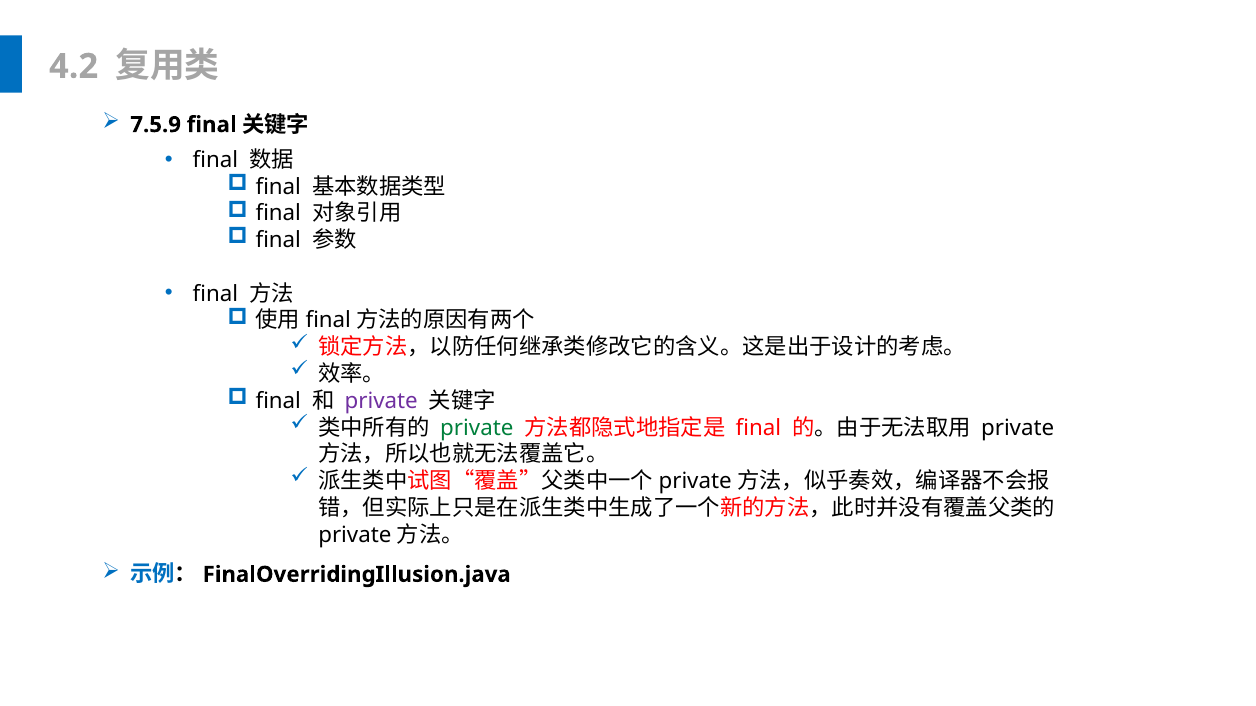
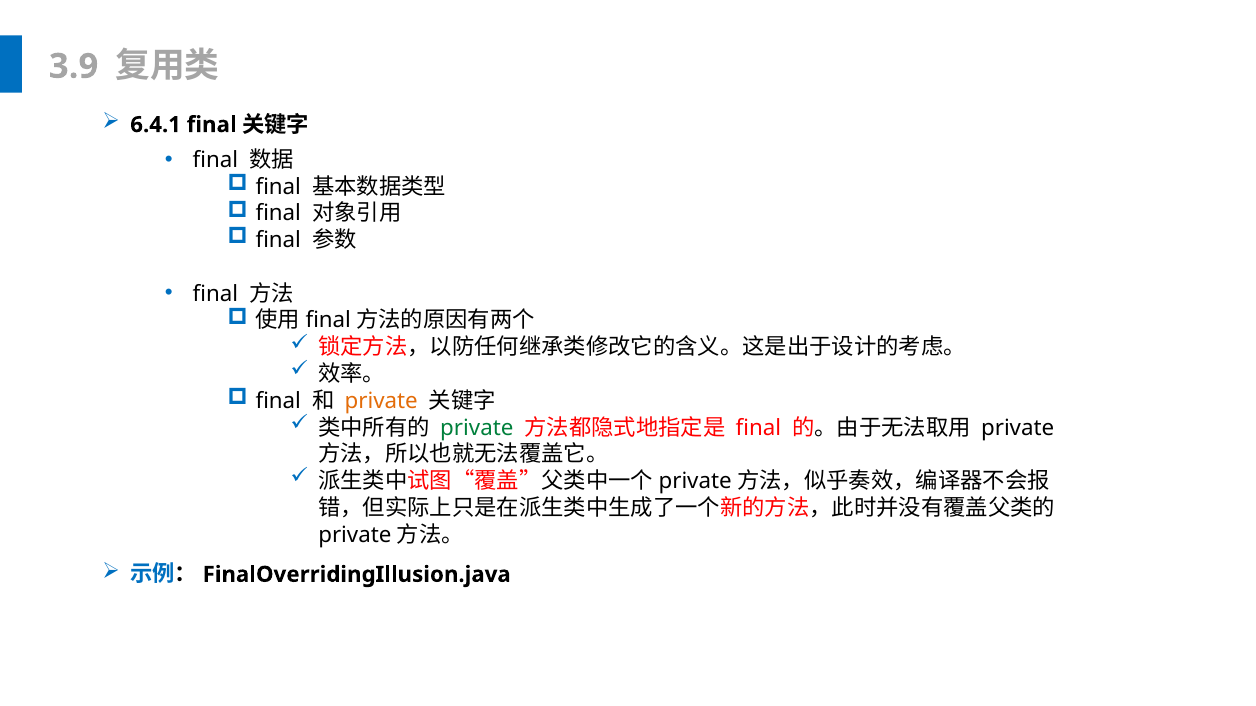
4.2: 4.2 -> 3.9
7.5.9: 7.5.9 -> 6.4.1
private at (381, 401) colour: purple -> orange
